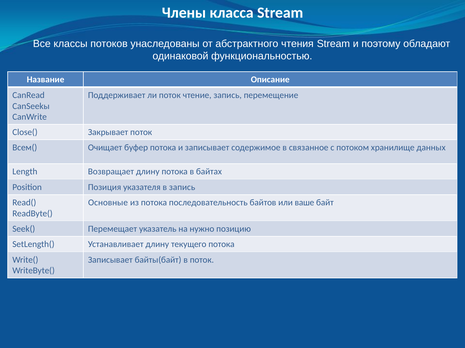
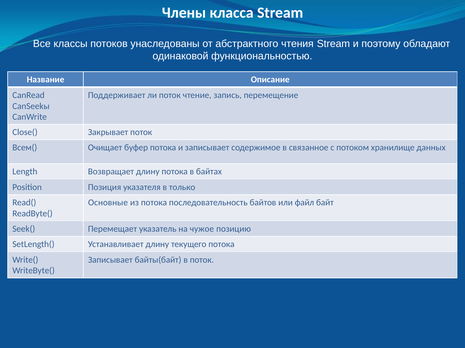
в запись: запись -> только
ваше: ваше -> файл
нужно: нужно -> чужое
